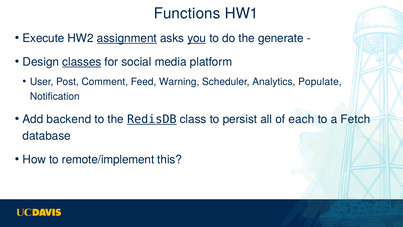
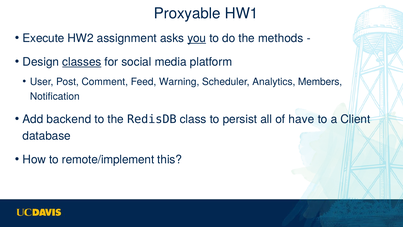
Functions: Functions -> Proxyable
assignment underline: present -> none
generate: generate -> methods
Populate: Populate -> Members
RedisDB underline: present -> none
each: each -> have
Fetch: Fetch -> Client
